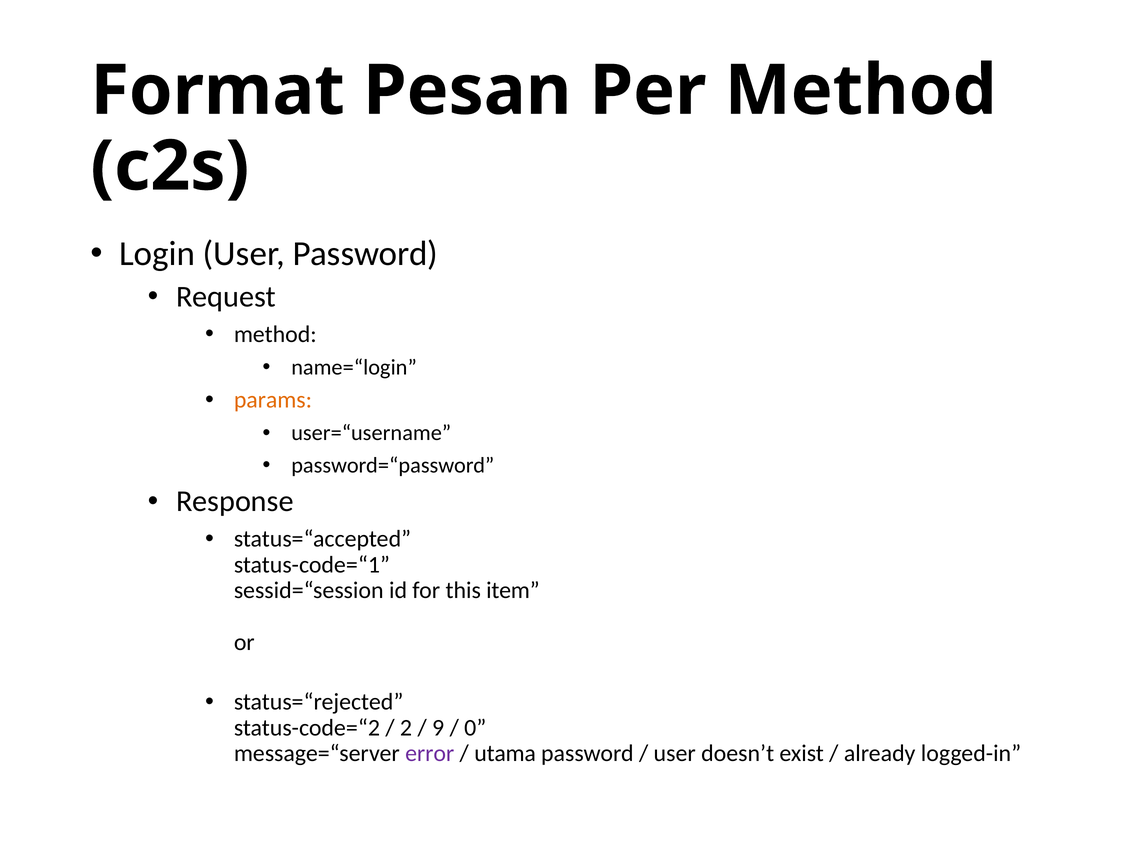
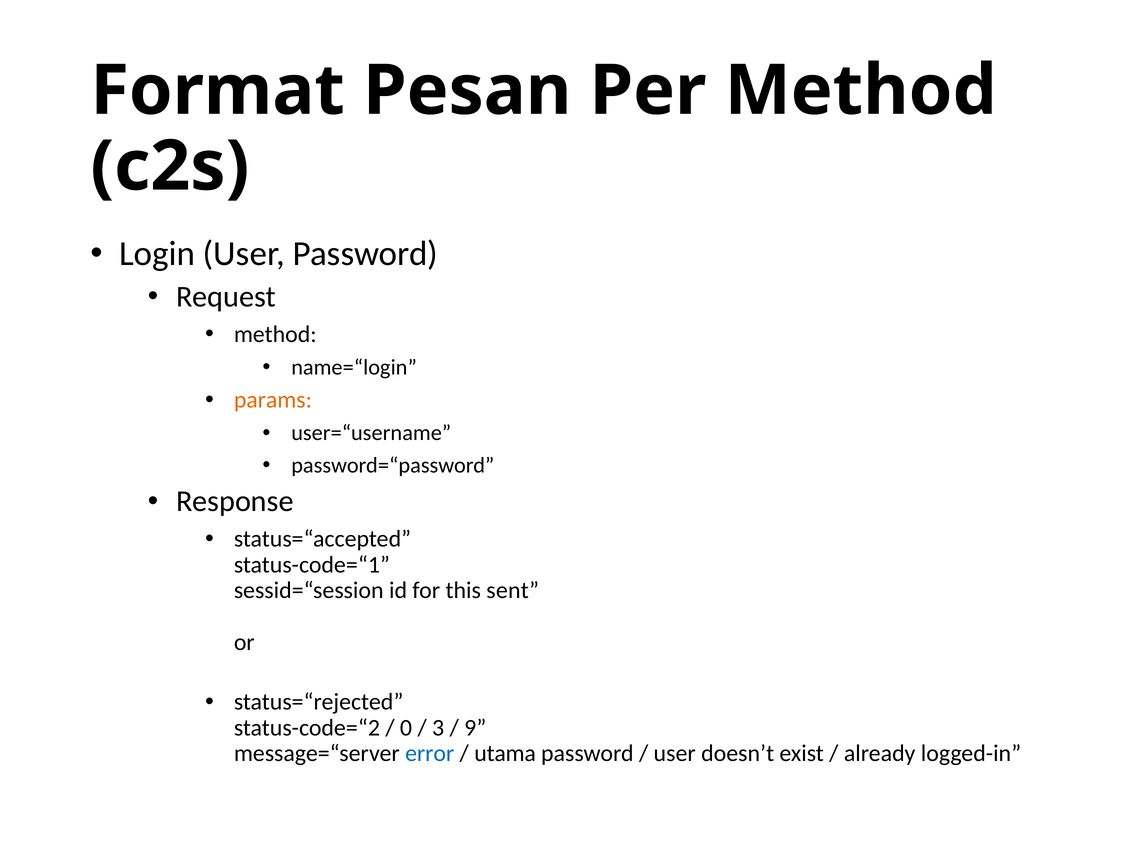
item: item -> sent
2: 2 -> 0
9: 9 -> 3
0: 0 -> 9
error colour: purple -> blue
